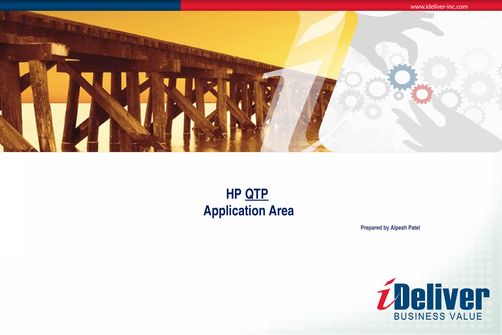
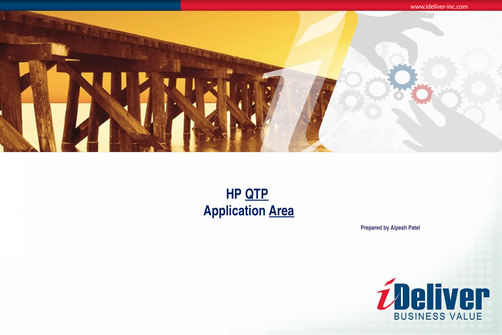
Area underline: none -> present
